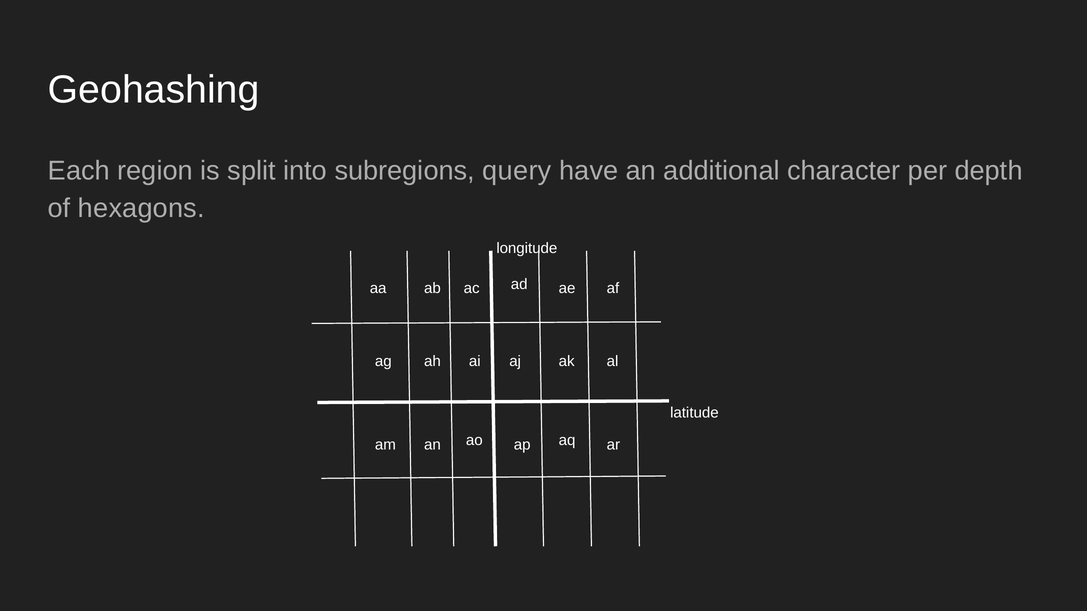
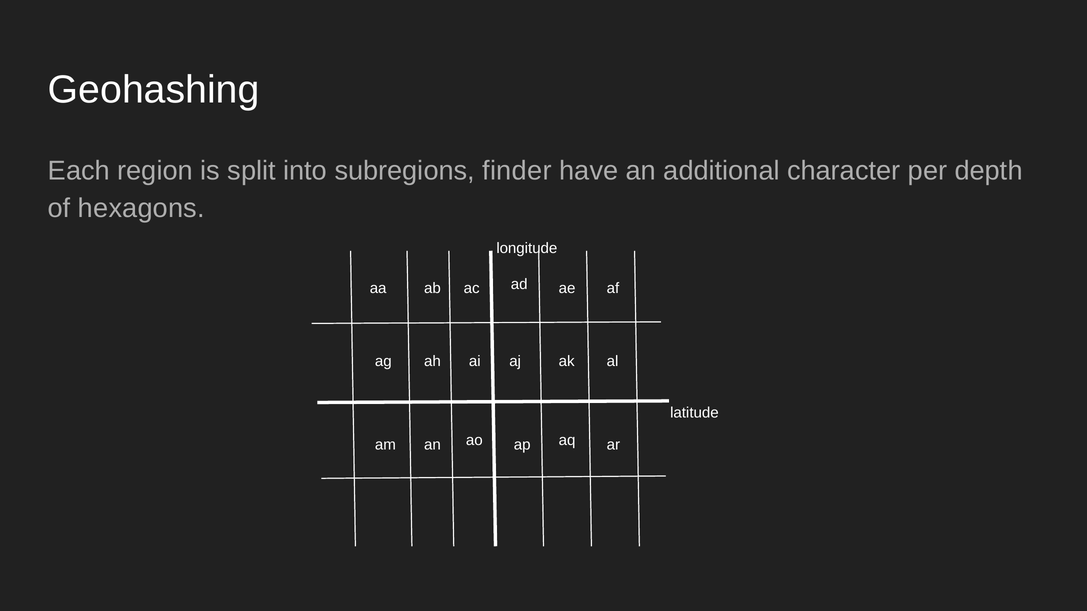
query: query -> finder
